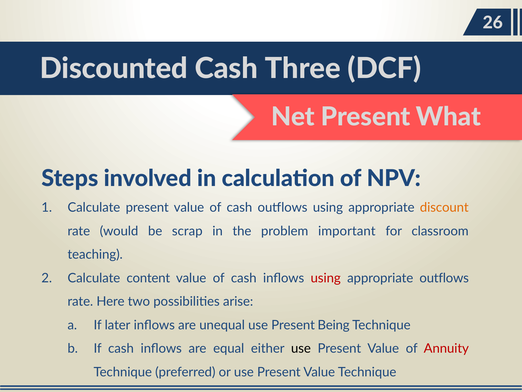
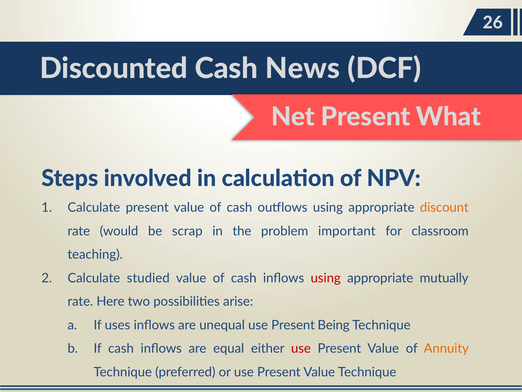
Three: Three -> News
content: content -> studied
appropriate outflows: outflows -> mutually
later: later -> uses
use at (301, 348) colour: black -> red
Annuity colour: red -> orange
